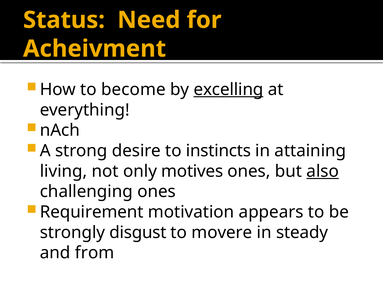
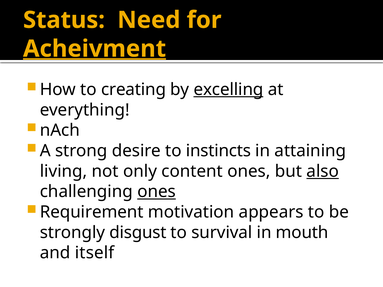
Acheivment underline: none -> present
become: become -> creating
motives: motives -> content
ones at (157, 192) underline: none -> present
movere: movere -> survival
steady: steady -> mouth
from: from -> itself
